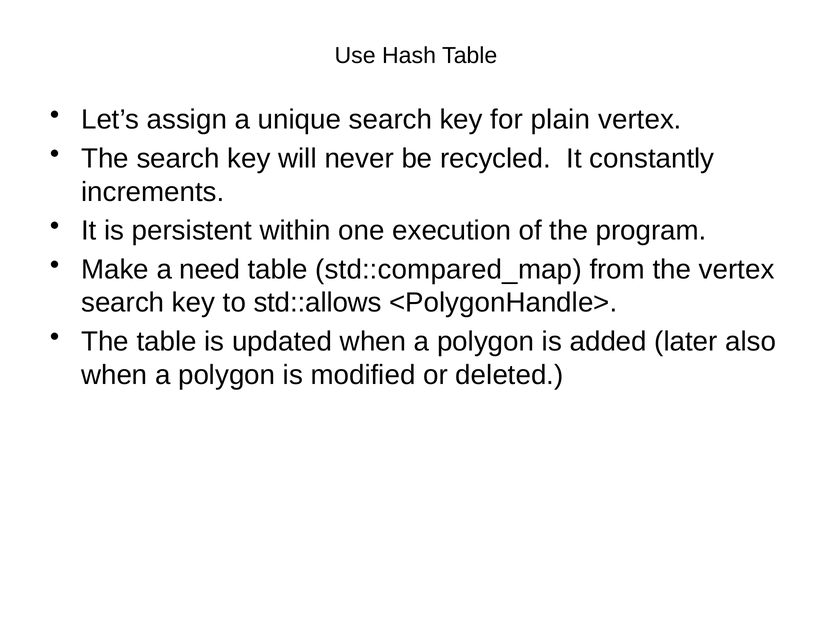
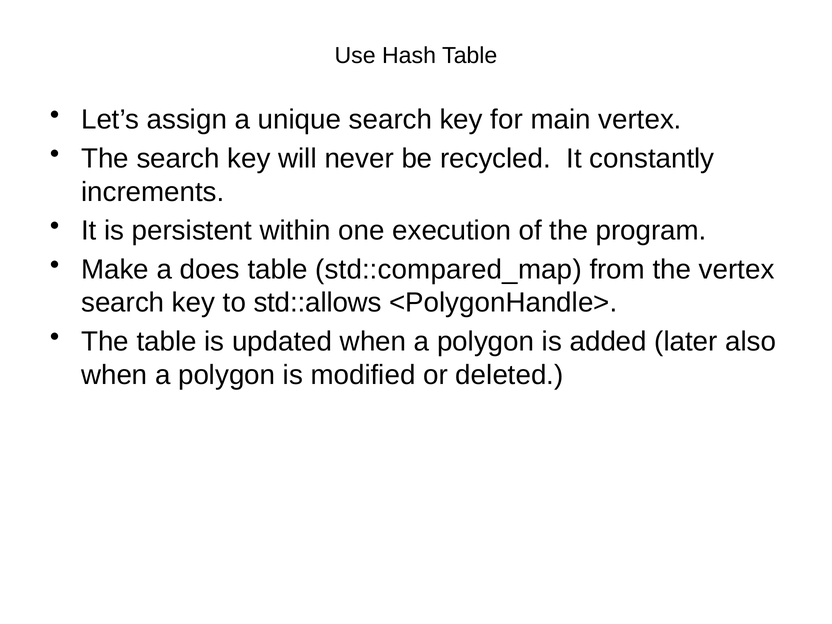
plain: plain -> main
need: need -> does
